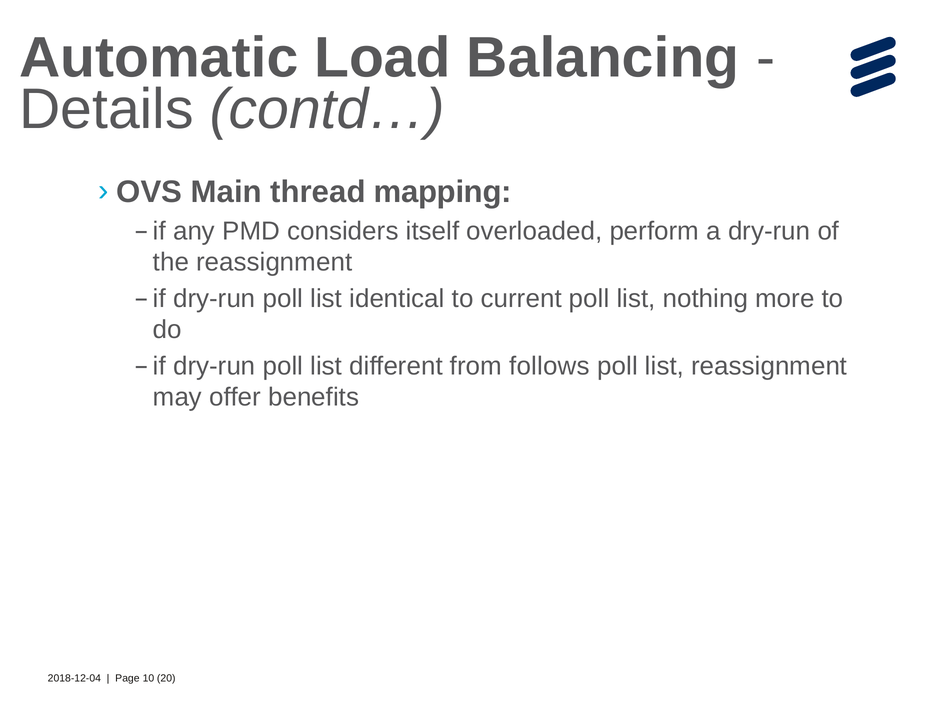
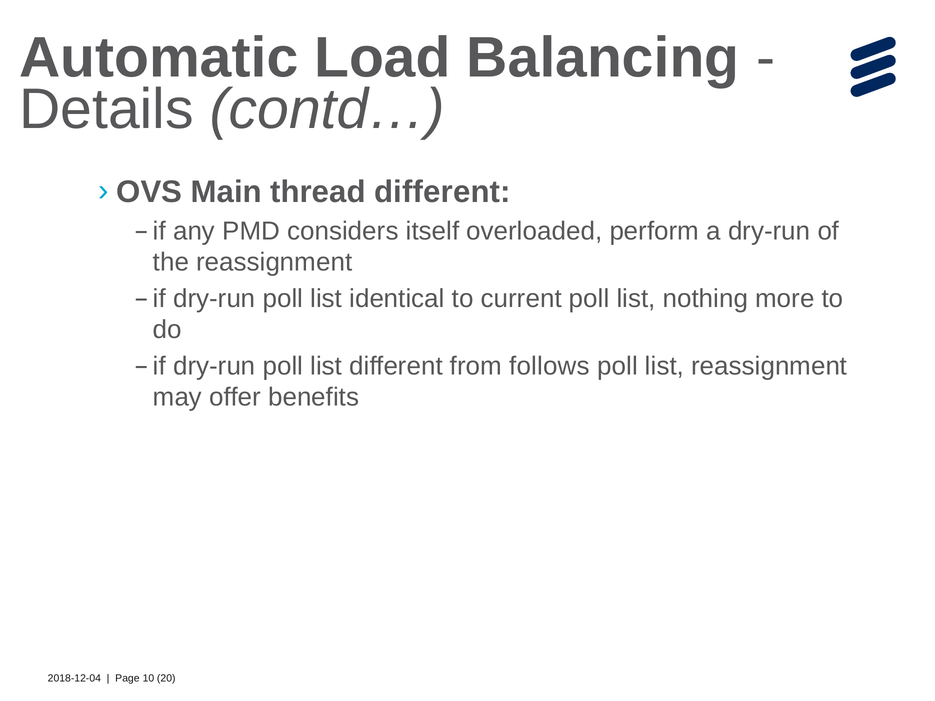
thread mapping: mapping -> different
